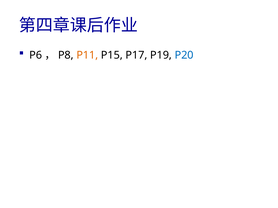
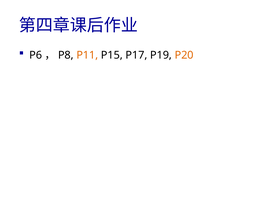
P20 colour: blue -> orange
